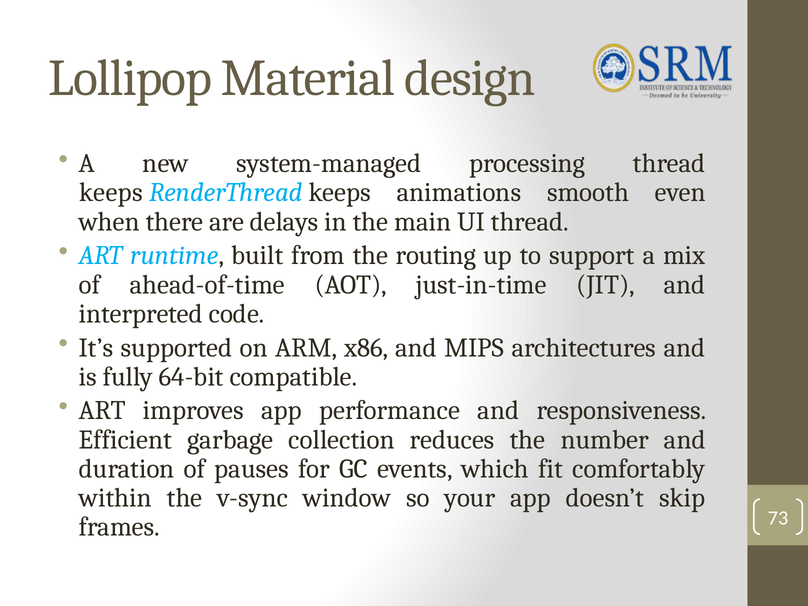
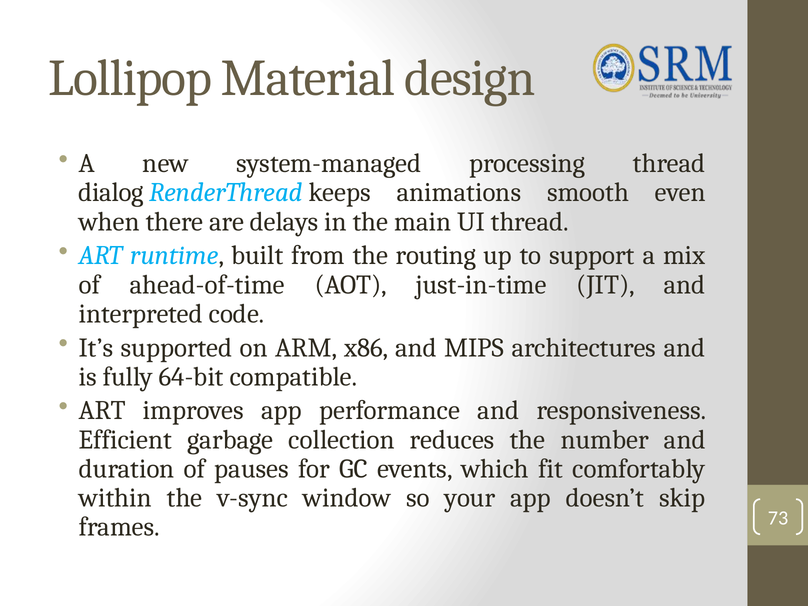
keeps at (111, 193): keeps -> dialog
